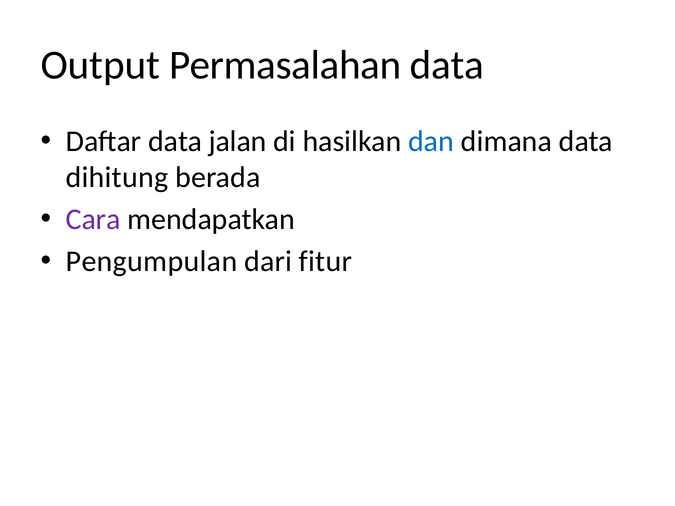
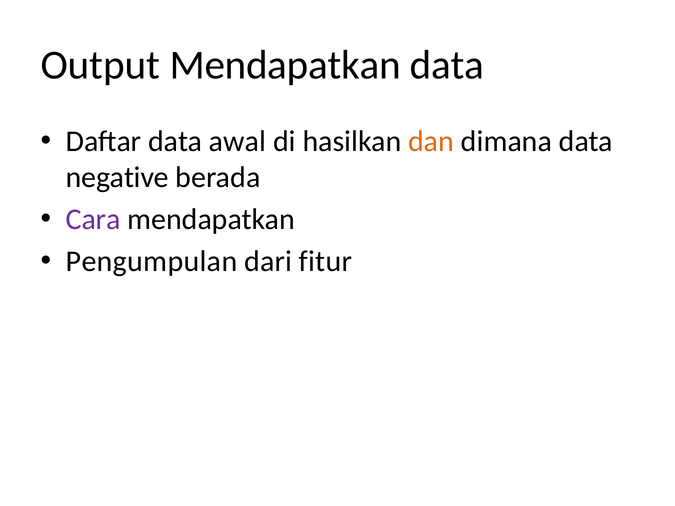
Output Permasalahan: Permasalahan -> Mendapatkan
jalan: jalan -> awal
dan colour: blue -> orange
dihitung: dihitung -> negative
